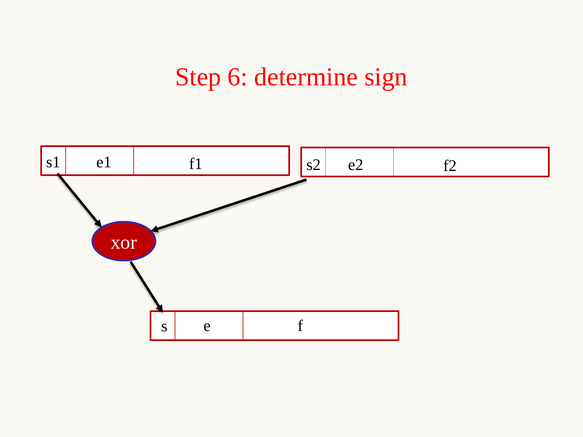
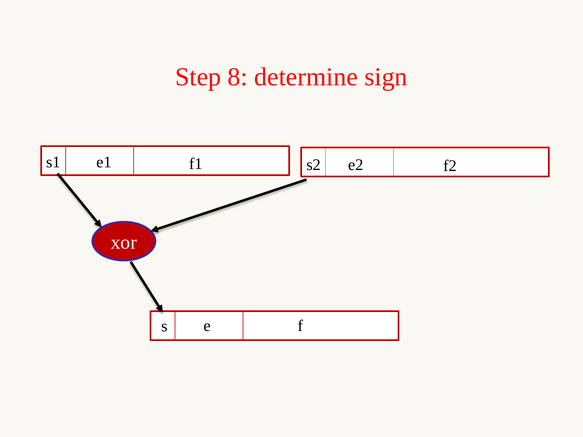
6: 6 -> 8
